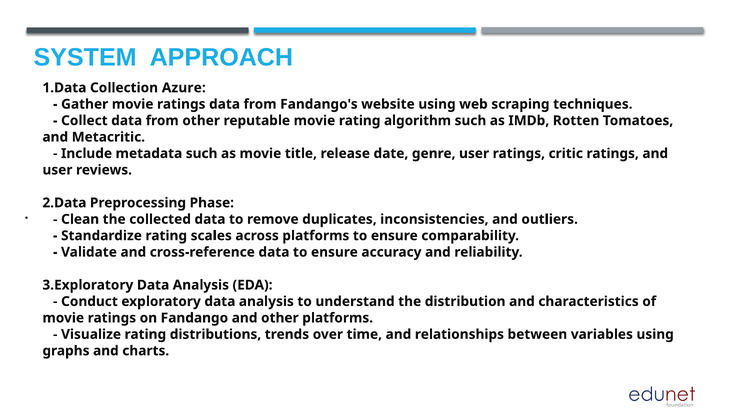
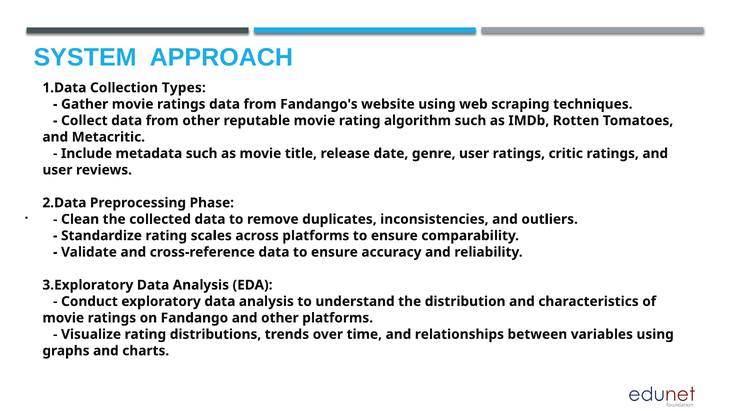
Azure: Azure -> Types
